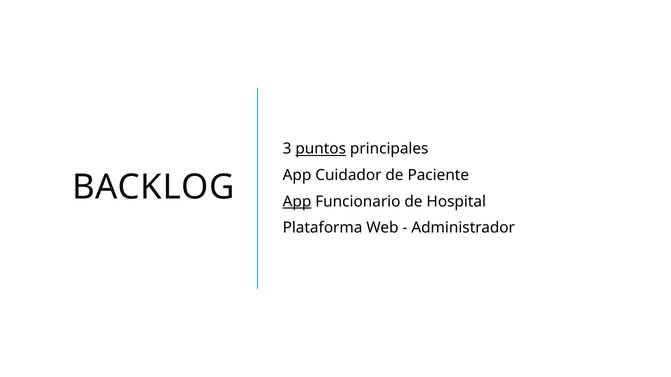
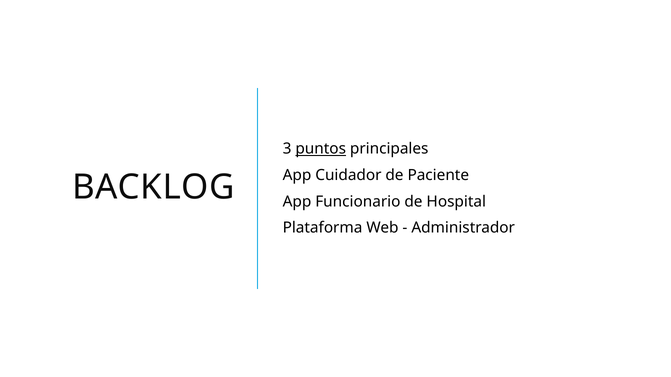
App at (297, 202) underline: present -> none
